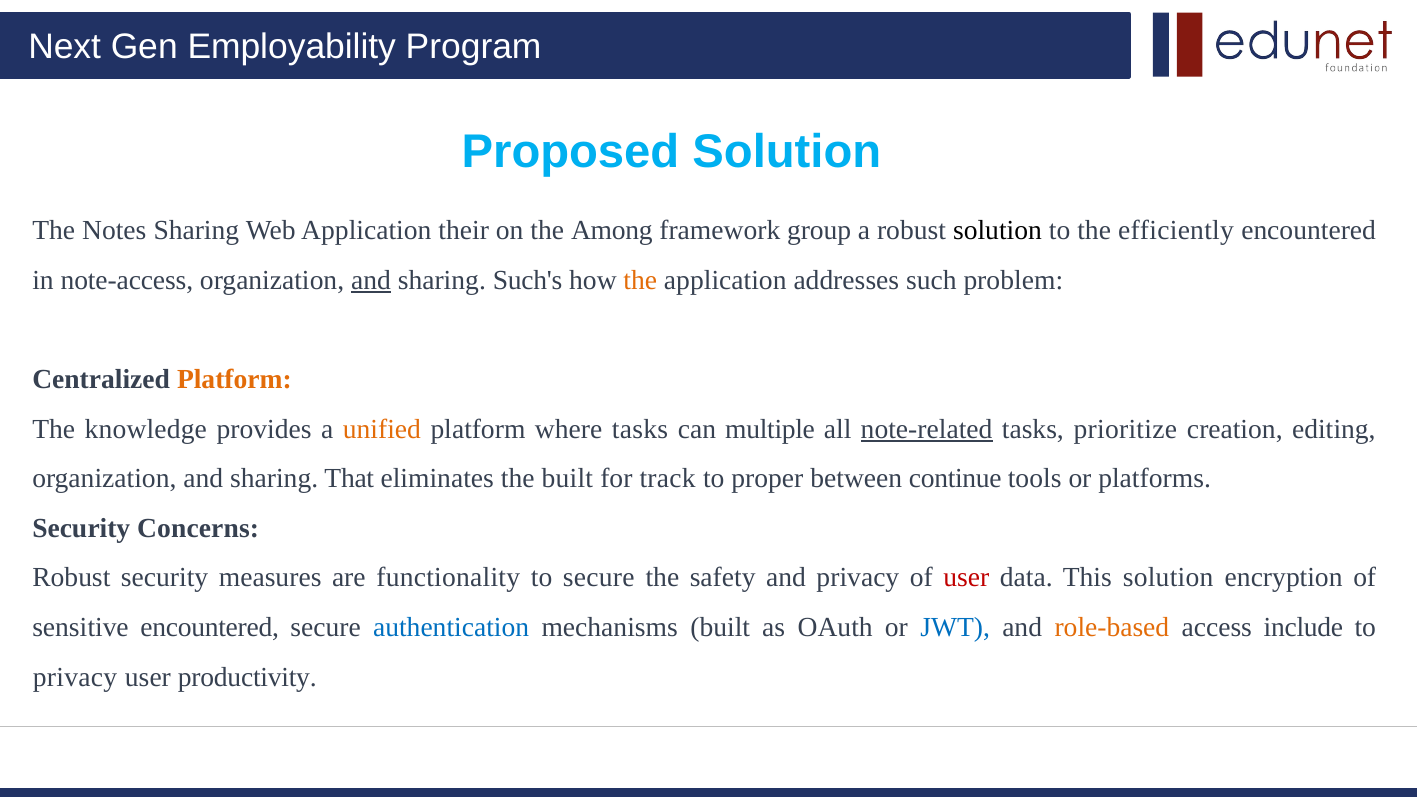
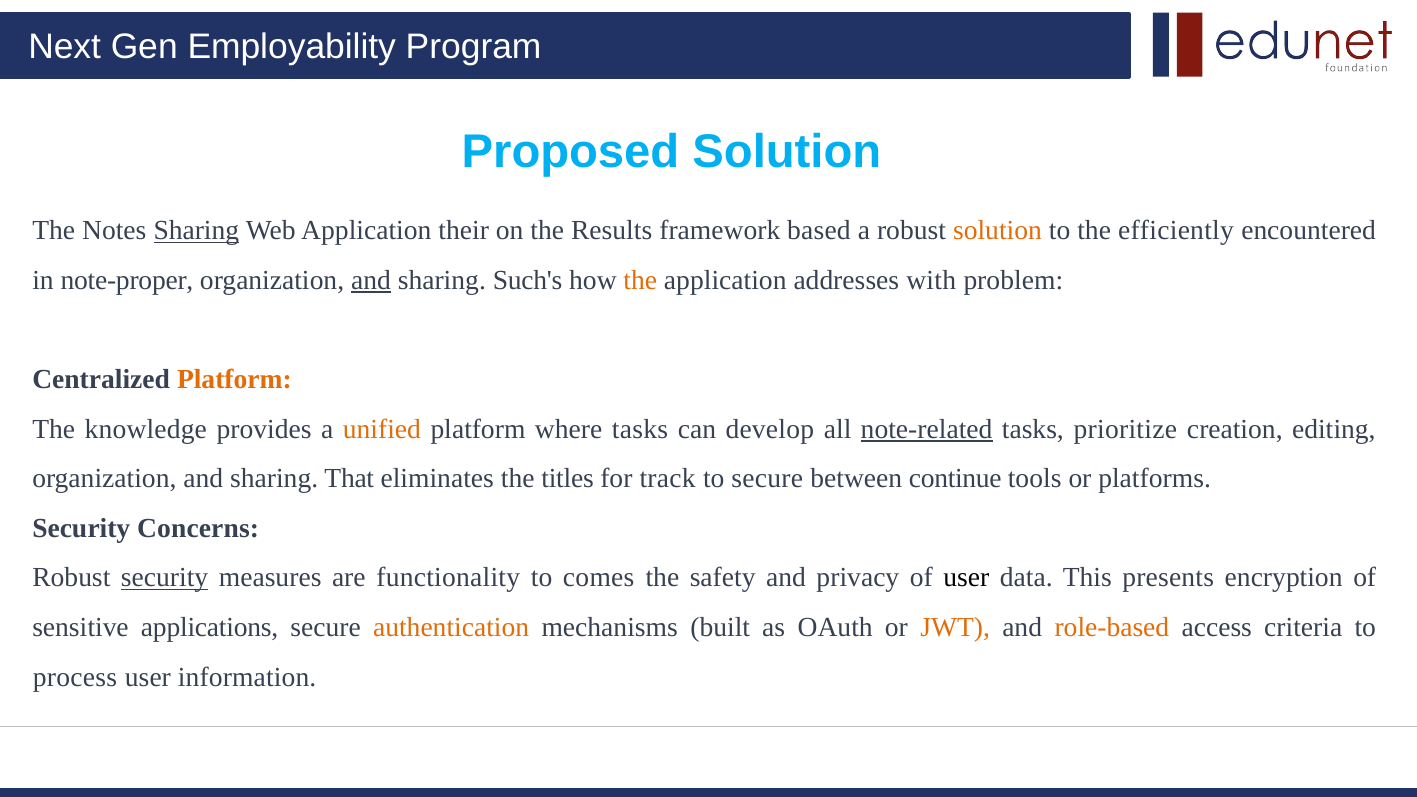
Sharing at (196, 231) underline: none -> present
Among: Among -> Results
group: group -> based
solution at (997, 231) colour: black -> orange
note-access: note-access -> note-proper
such: such -> with
multiple: multiple -> develop
the built: built -> titles
to proper: proper -> secure
security at (165, 578) underline: none -> present
to secure: secure -> comes
user at (966, 578) colour: red -> black
This solution: solution -> presents
sensitive encountered: encountered -> applications
authentication colour: blue -> orange
JWT colour: blue -> orange
include: include -> criteria
privacy at (75, 677): privacy -> process
productivity: productivity -> information
